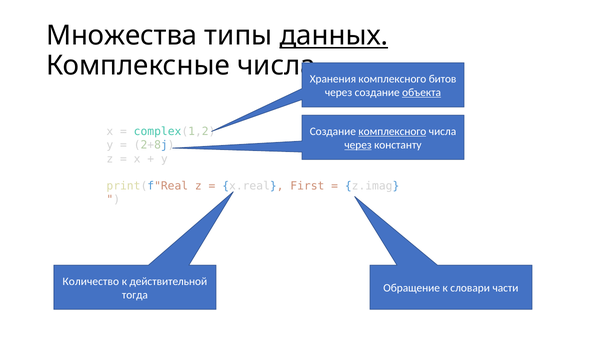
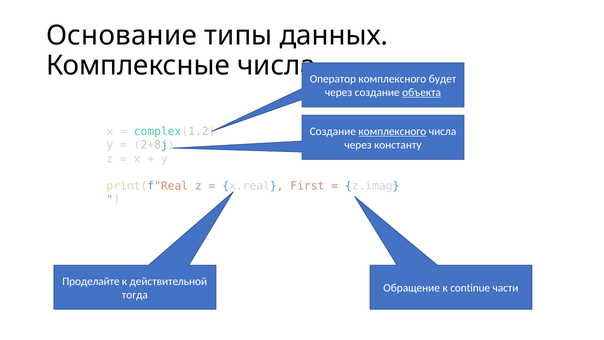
Множества: Множества -> Основание
данных underline: present -> none
Хранения: Хранения -> Оператор
битов: битов -> будет
через at (358, 145) underline: present -> none
Количество: Количество -> Проделайте
словари: словари -> continue
